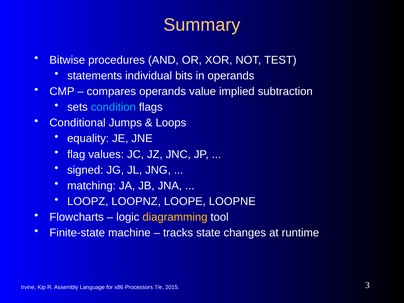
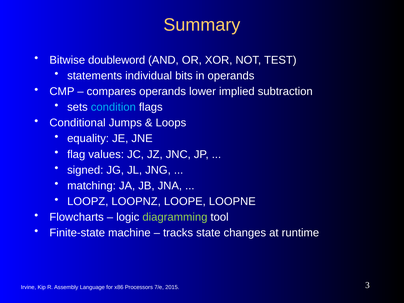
procedures: procedures -> doubleword
value: value -> lower
diagramming colour: yellow -> light green
